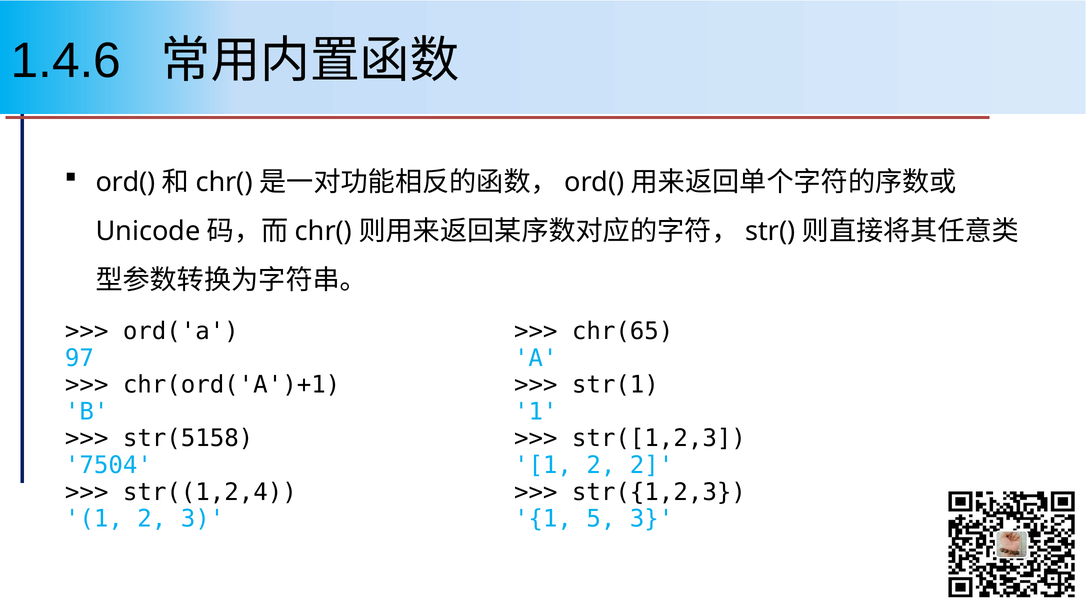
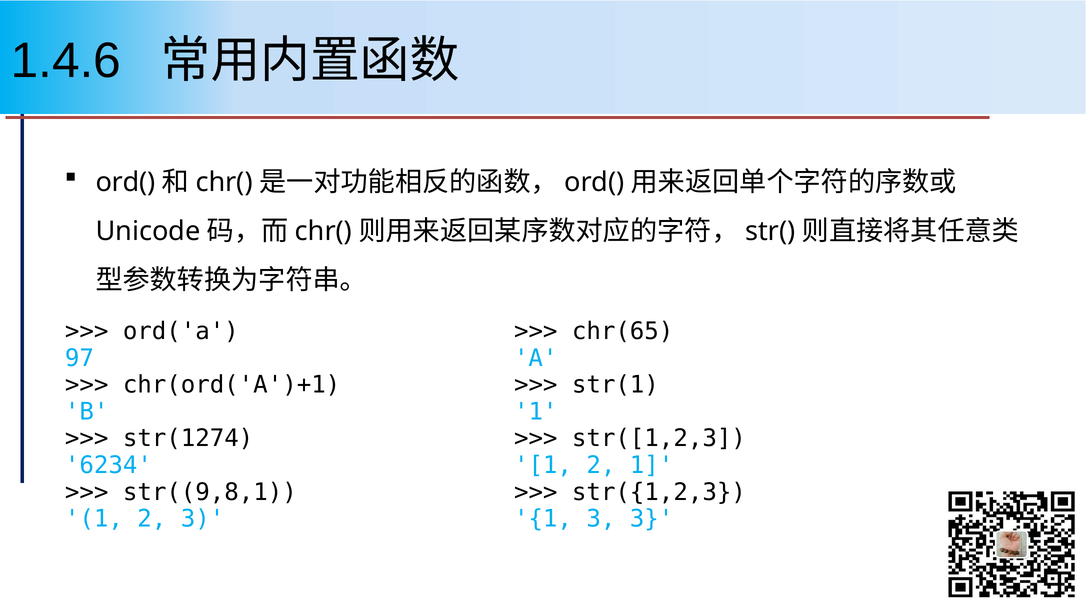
str(5158: str(5158 -> str(1274
7504: 7504 -> 6234
2 2: 2 -> 1
str((1,2,4: str((1,2,4 -> str((9,8,1
1 5: 5 -> 3
